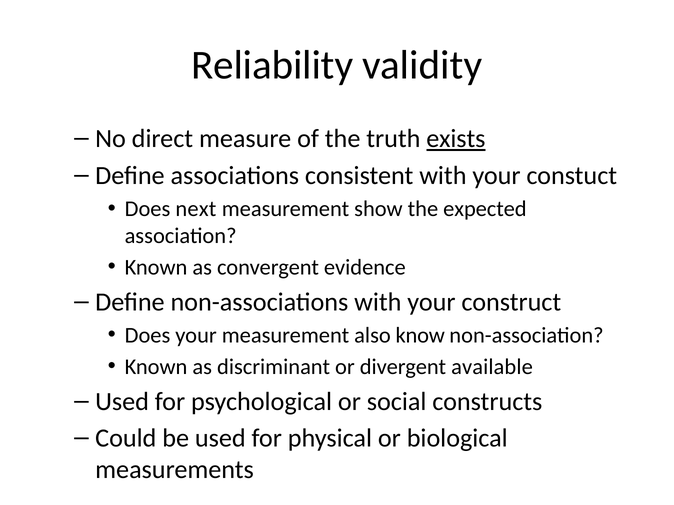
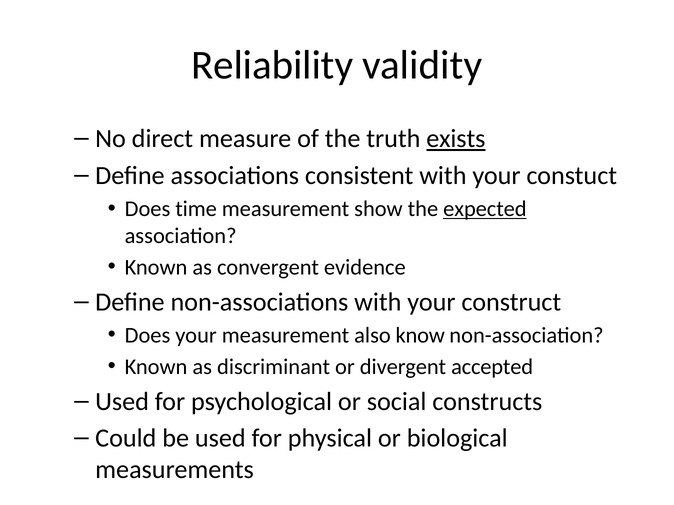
next: next -> time
expected underline: none -> present
available: available -> accepted
